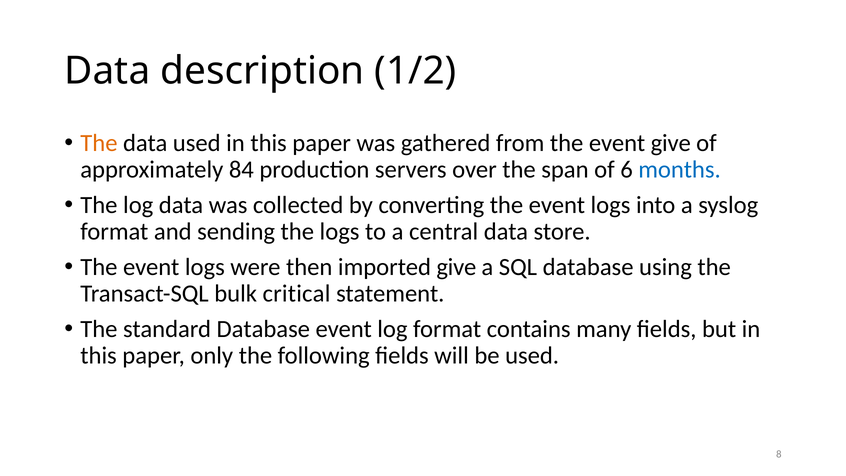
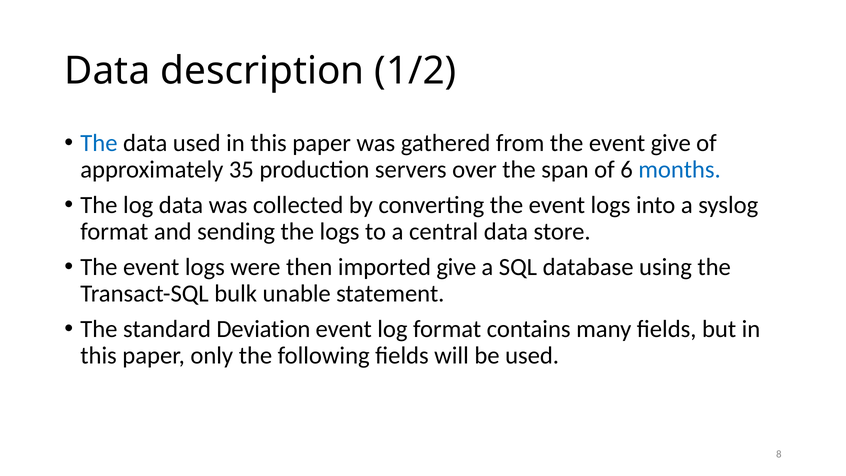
The at (99, 143) colour: orange -> blue
84: 84 -> 35
critical: critical -> unable
standard Database: Database -> Deviation
